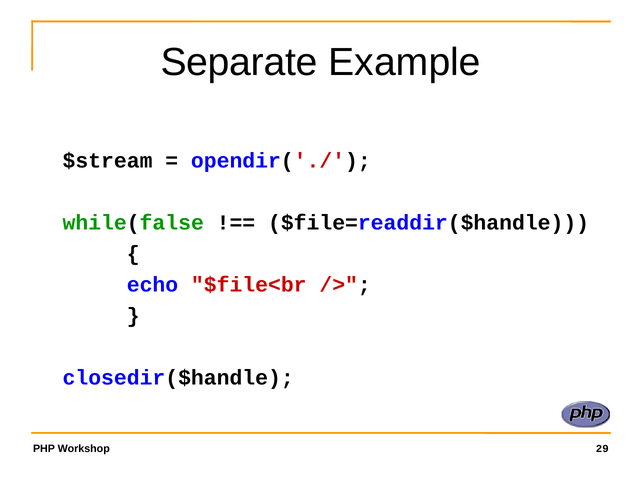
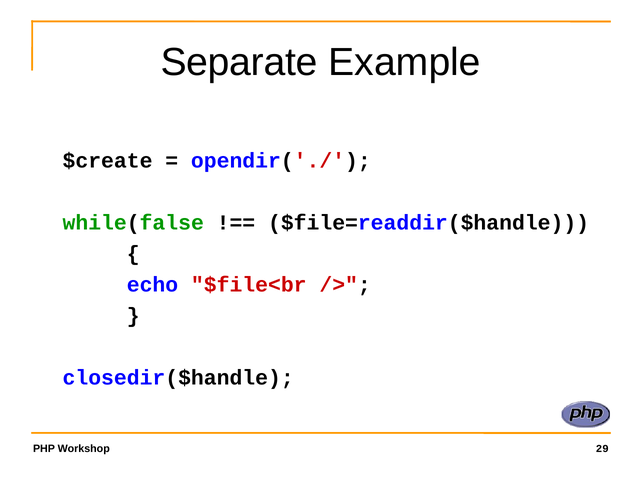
$stream: $stream -> $create
